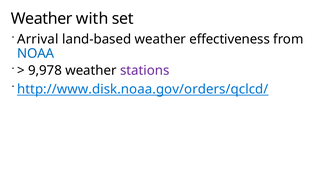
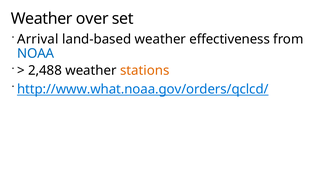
with: with -> over
9,978: 9,978 -> 2,488
stations colour: purple -> orange
http://www.disk.noaa.gov/orders/qclcd/: http://www.disk.noaa.gov/orders/qclcd/ -> http://www.what.noaa.gov/orders/qclcd/
